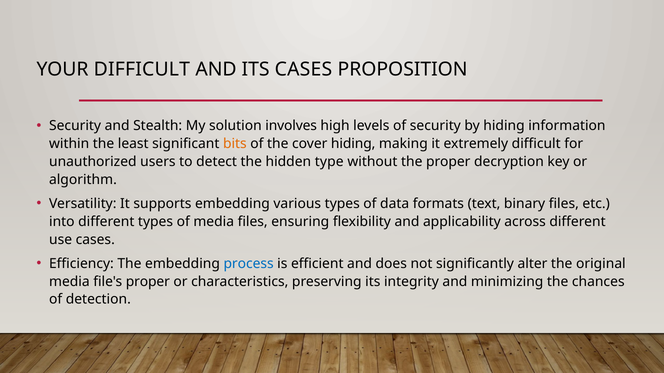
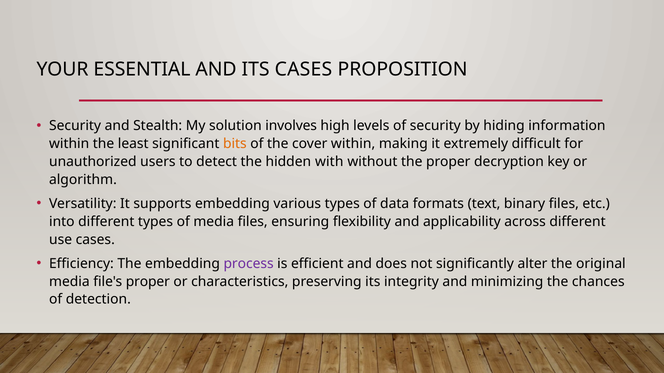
YOUR DIFFICULT: DIFFICULT -> ESSENTIAL
cover hiding: hiding -> within
type: type -> with
process colour: blue -> purple
